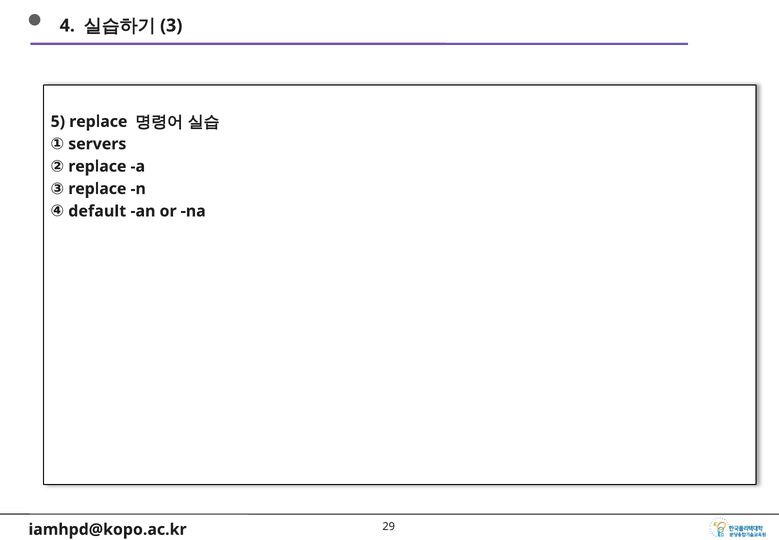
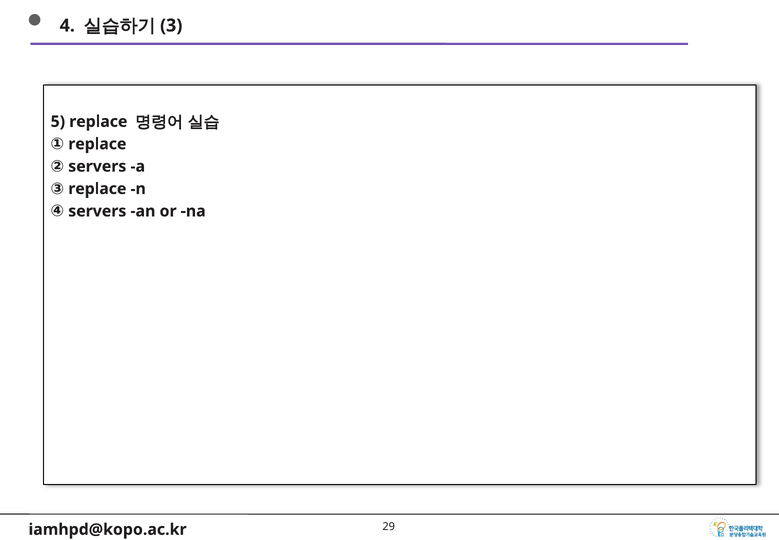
① servers: servers -> replace
② replace: replace -> servers
④ default: default -> servers
